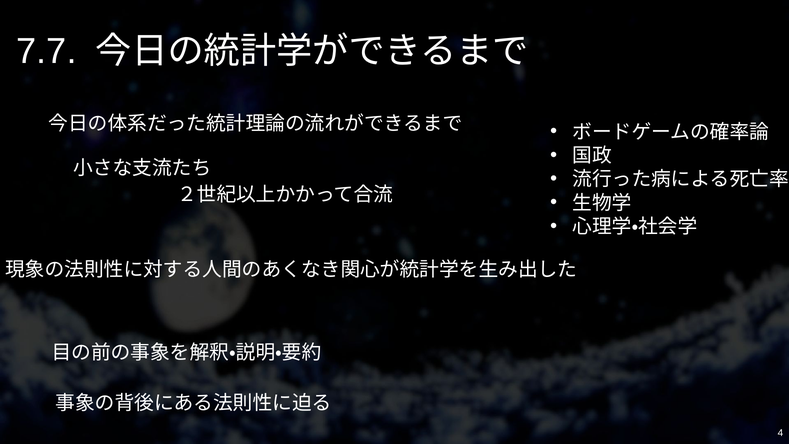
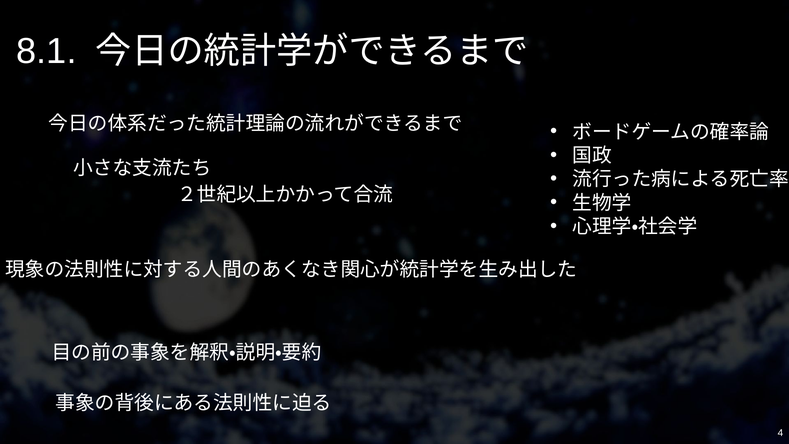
7.7: 7.7 -> 8.1
